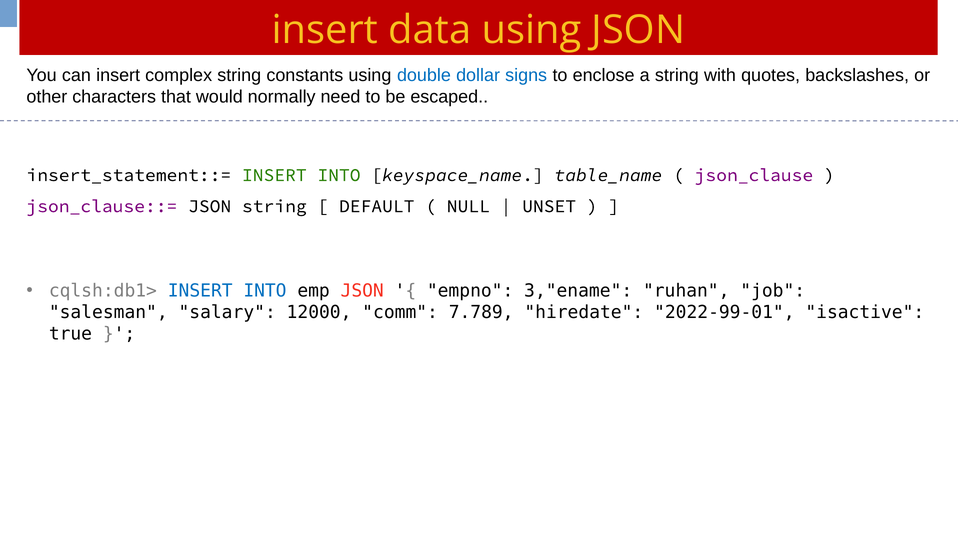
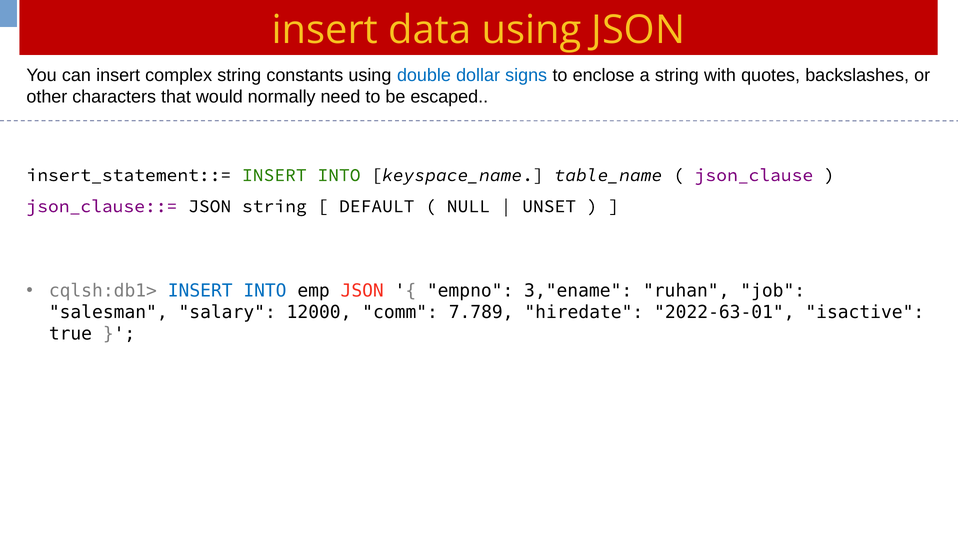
2022-99-01: 2022-99-01 -> 2022-63-01
